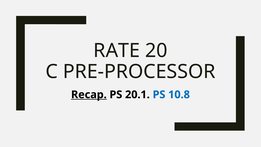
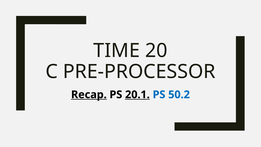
RATE: RATE -> TIME
20.1 underline: none -> present
10.8: 10.8 -> 50.2
